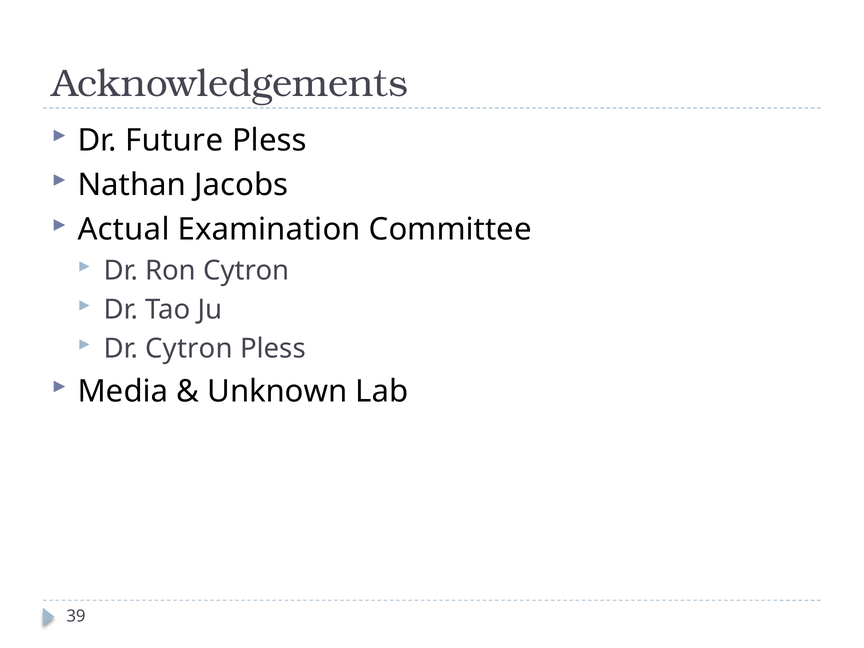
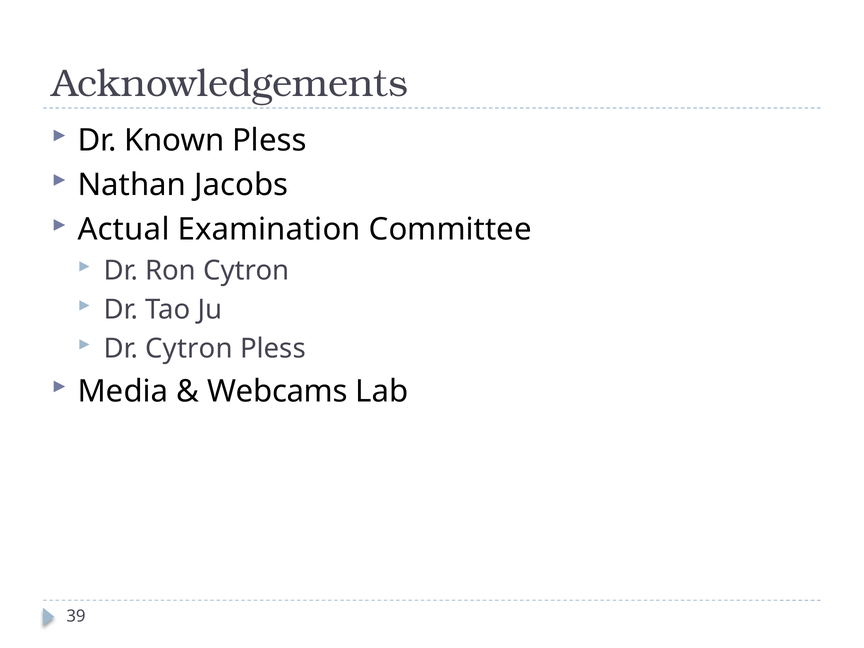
Future: Future -> Known
Unknown: Unknown -> Webcams
